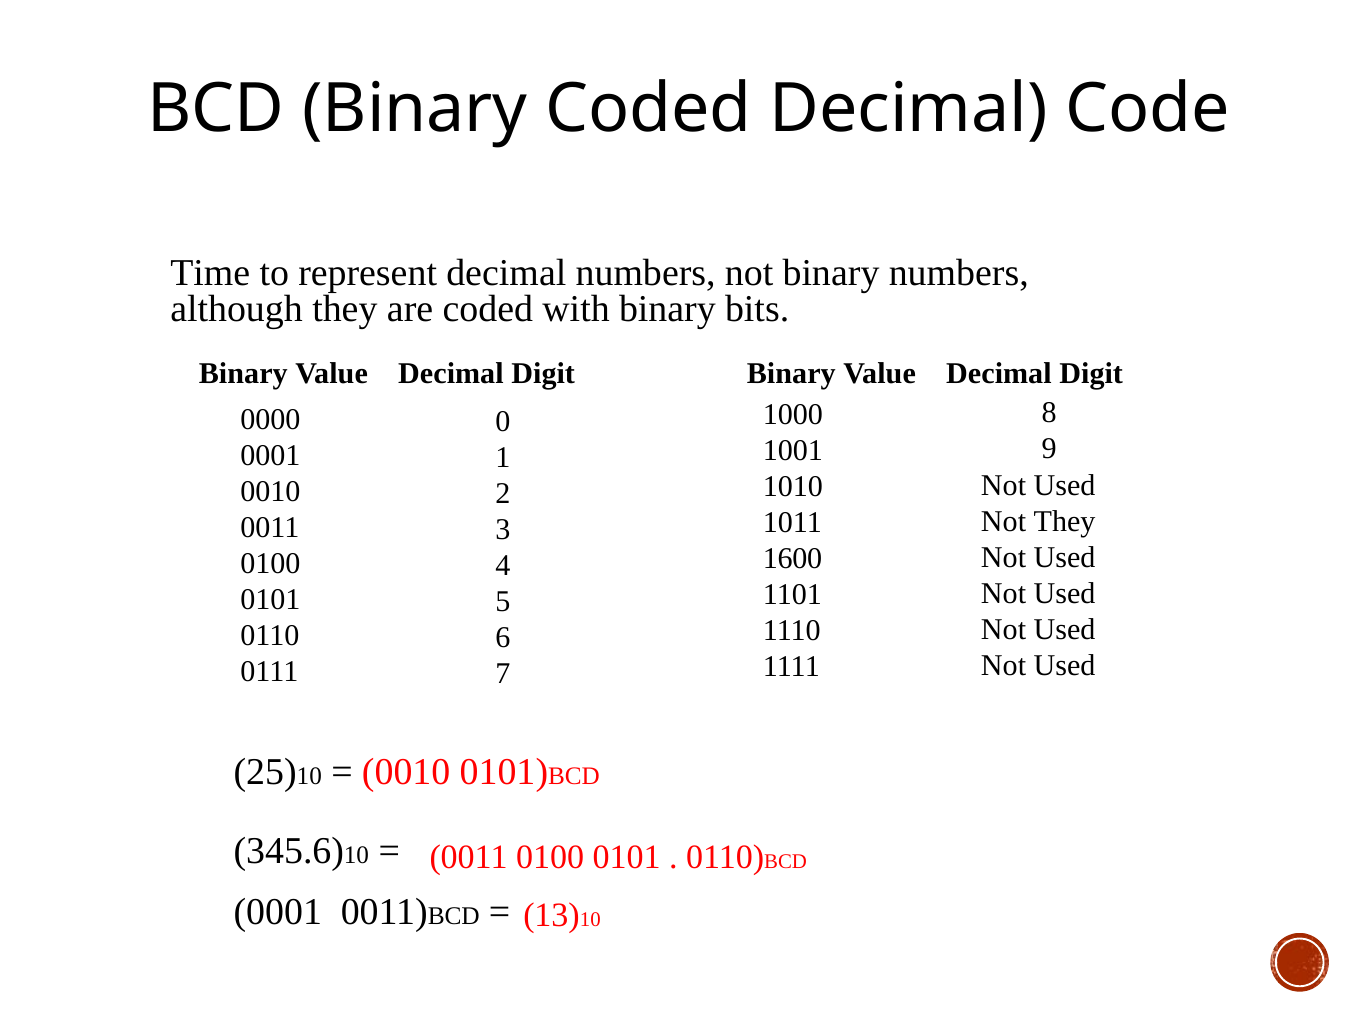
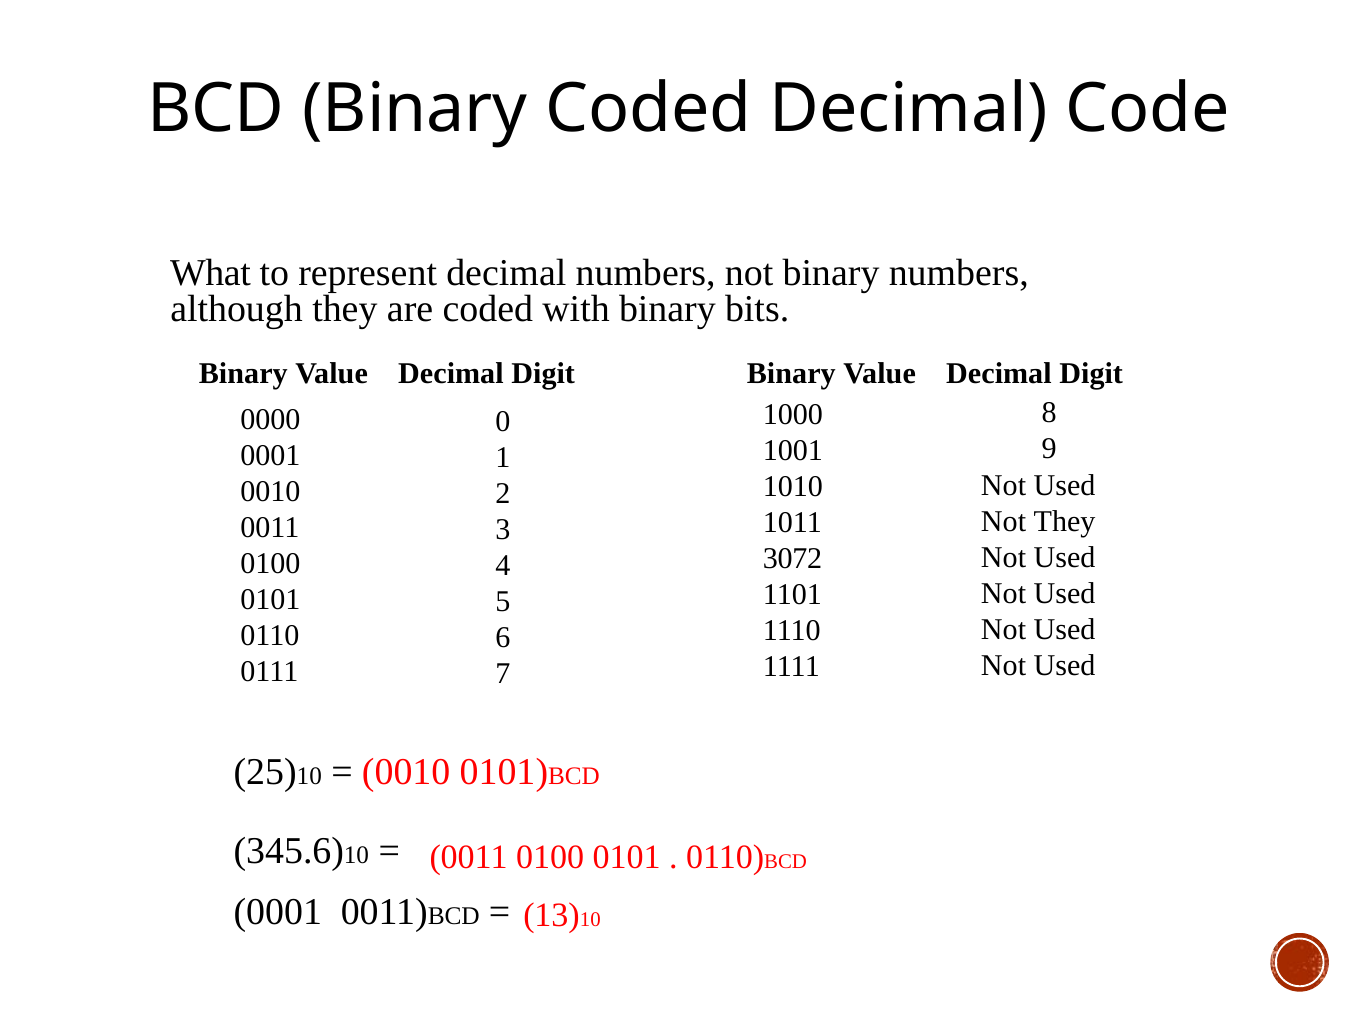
Time: Time -> What
1600: 1600 -> 3072
